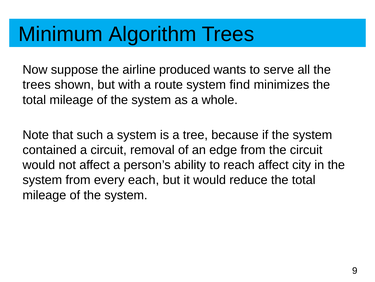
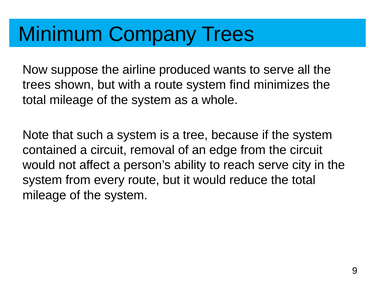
Algorithm: Algorithm -> Company
reach affect: affect -> serve
every each: each -> route
